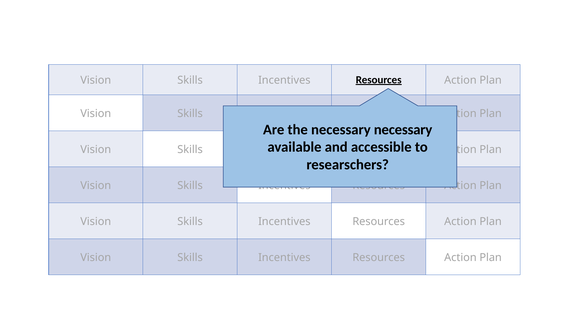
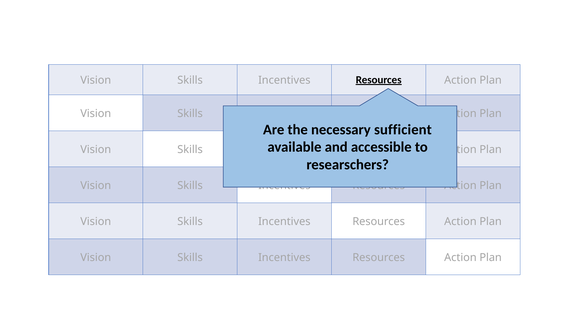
necessary necessary: necessary -> sufficient
